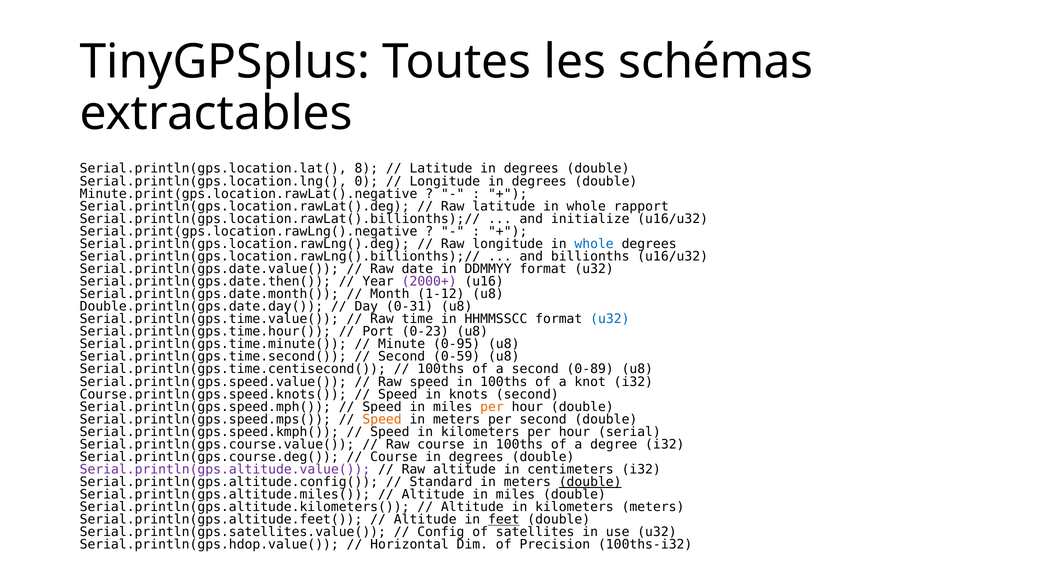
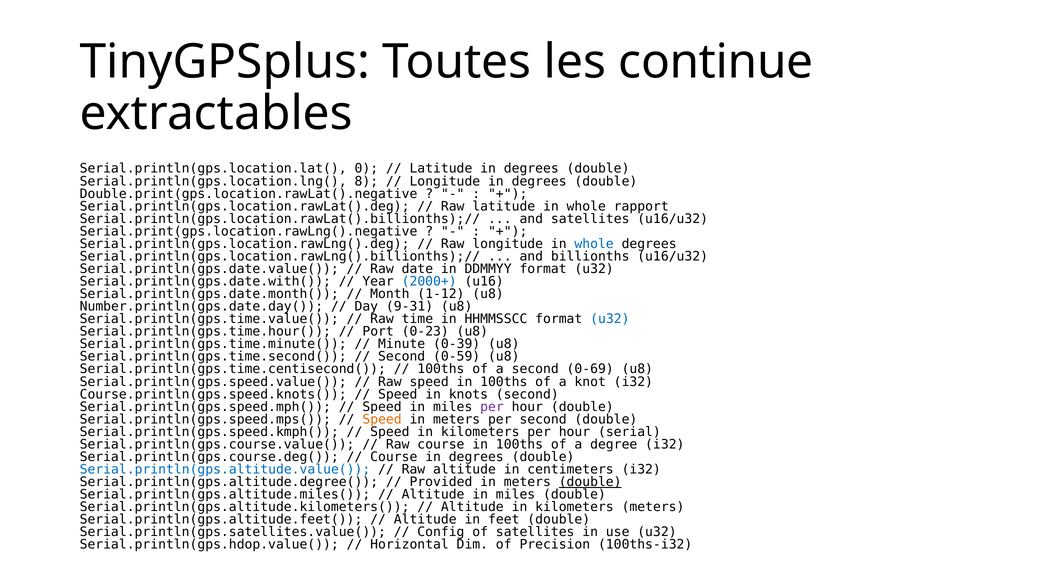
schémas: schémas -> continue
8: 8 -> 0
0: 0 -> 8
Minute.print(gps.location.rawLat().negative: Minute.print(gps.location.rawLat().negative -> Double.print(gps.location.rawLat().negative
and initialize: initialize -> satellites
Serial.println(gps.date.then(: Serial.println(gps.date.then( -> Serial.println(gps.date.with(
2000+ colour: purple -> blue
Double.println(gps.date.day(: Double.println(gps.date.day( -> Number.println(gps.date.day(
0-31: 0-31 -> 9-31
0-95: 0-95 -> 0-39
0-89: 0-89 -> 0-69
per at (492, 407) colour: orange -> purple
Serial.println(gps.altitude.value( colour: purple -> blue
Serial.println(gps.altitude.config(: Serial.println(gps.altitude.config( -> Serial.println(gps.altitude.degree(
Standard: Standard -> Provided
feet underline: present -> none
